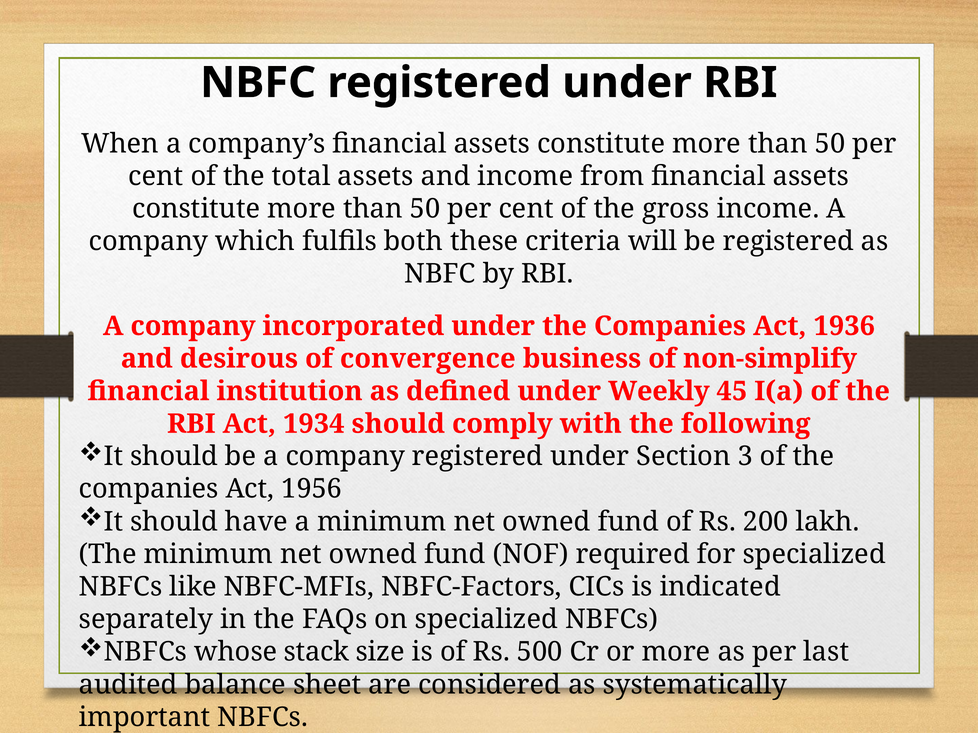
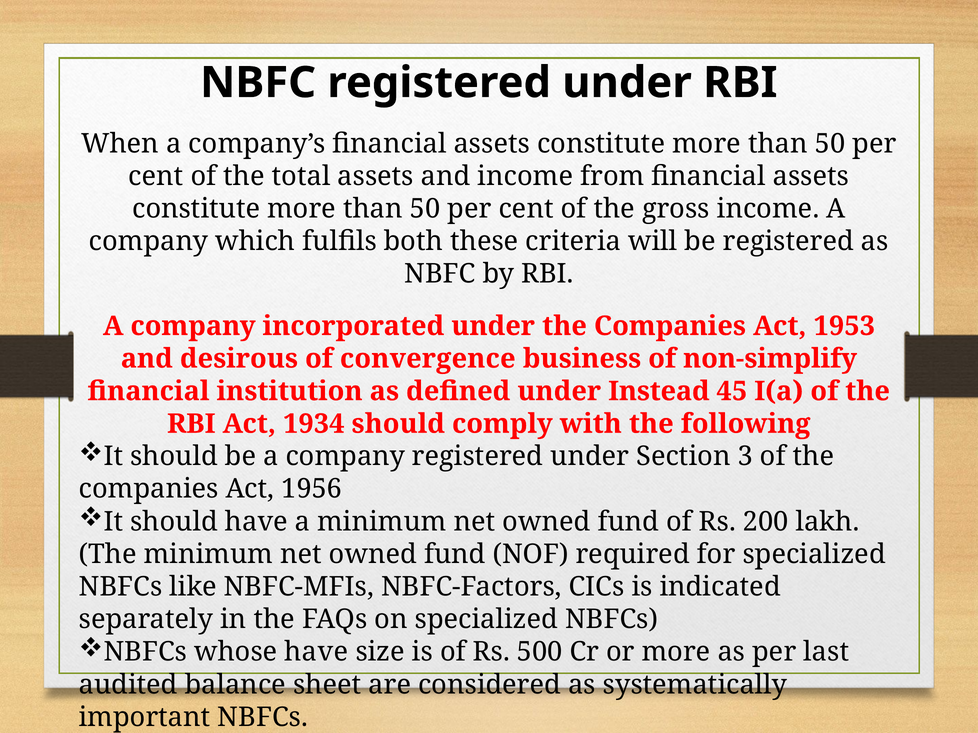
1936: 1936 -> 1953
Weekly: Weekly -> Instead
whose stack: stack -> have
